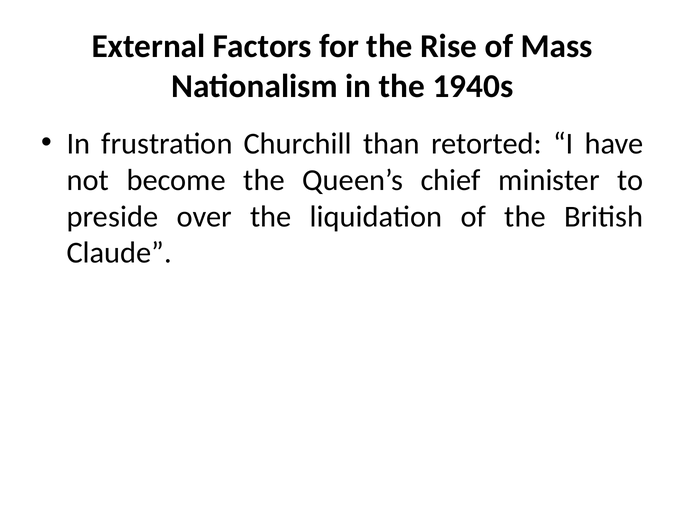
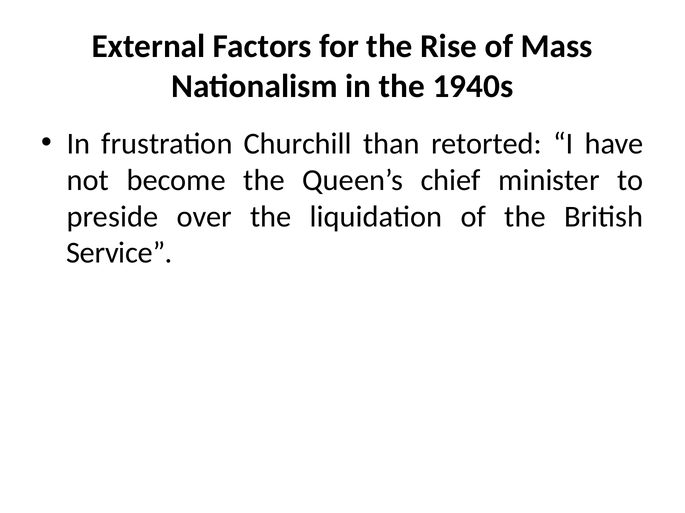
Claude: Claude -> Service
